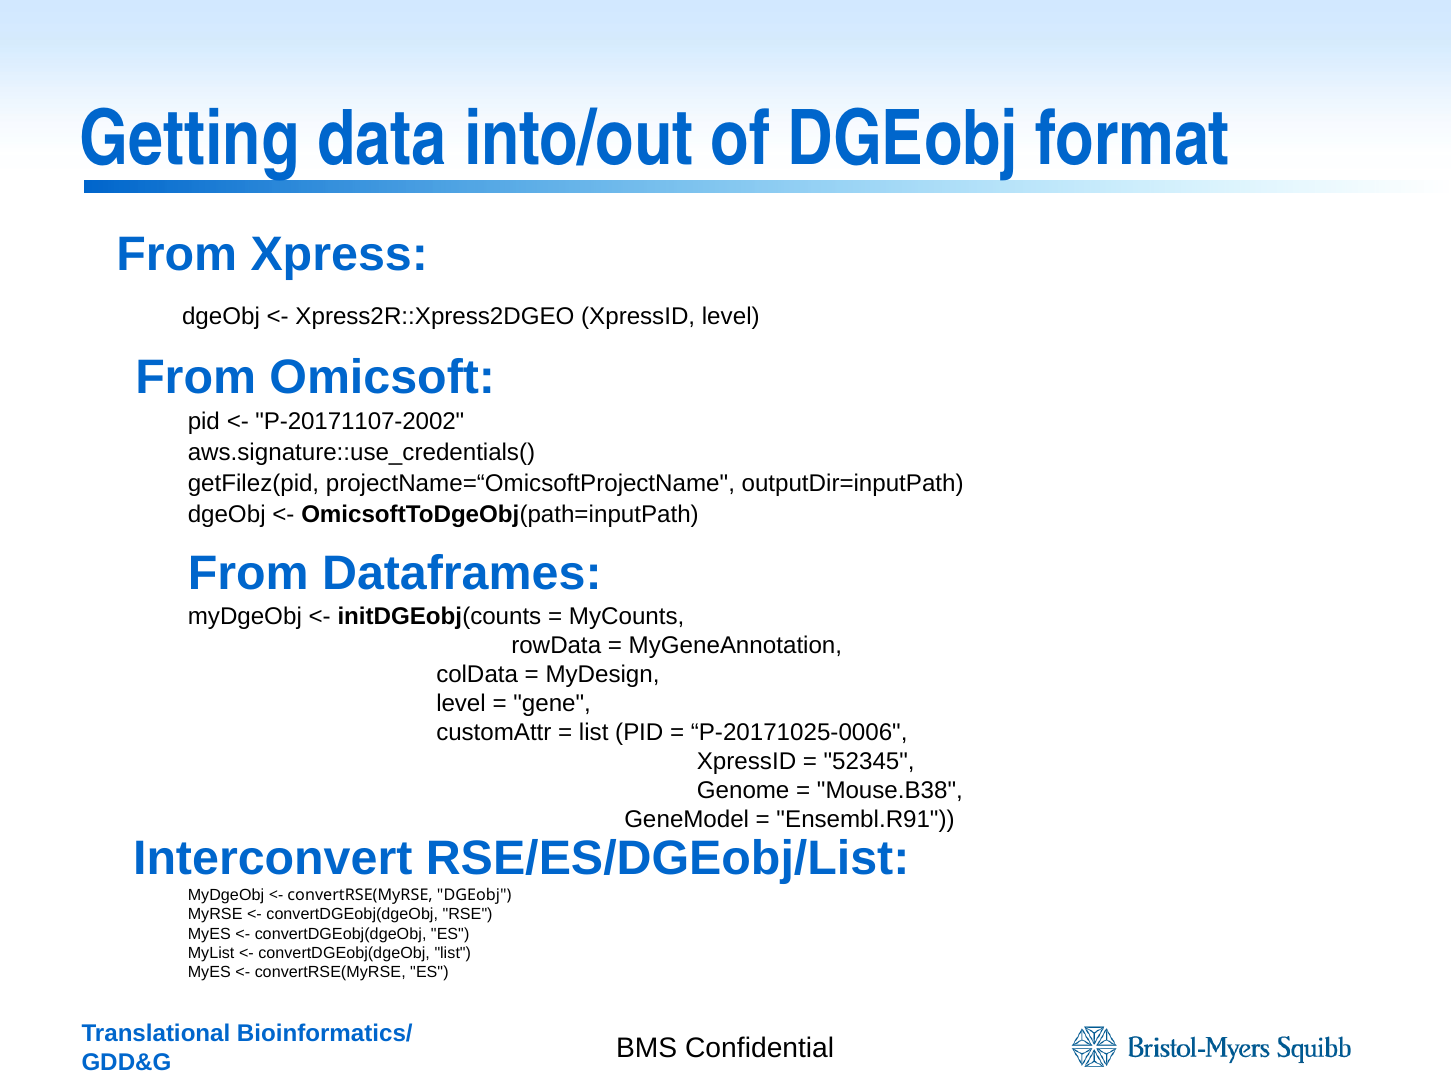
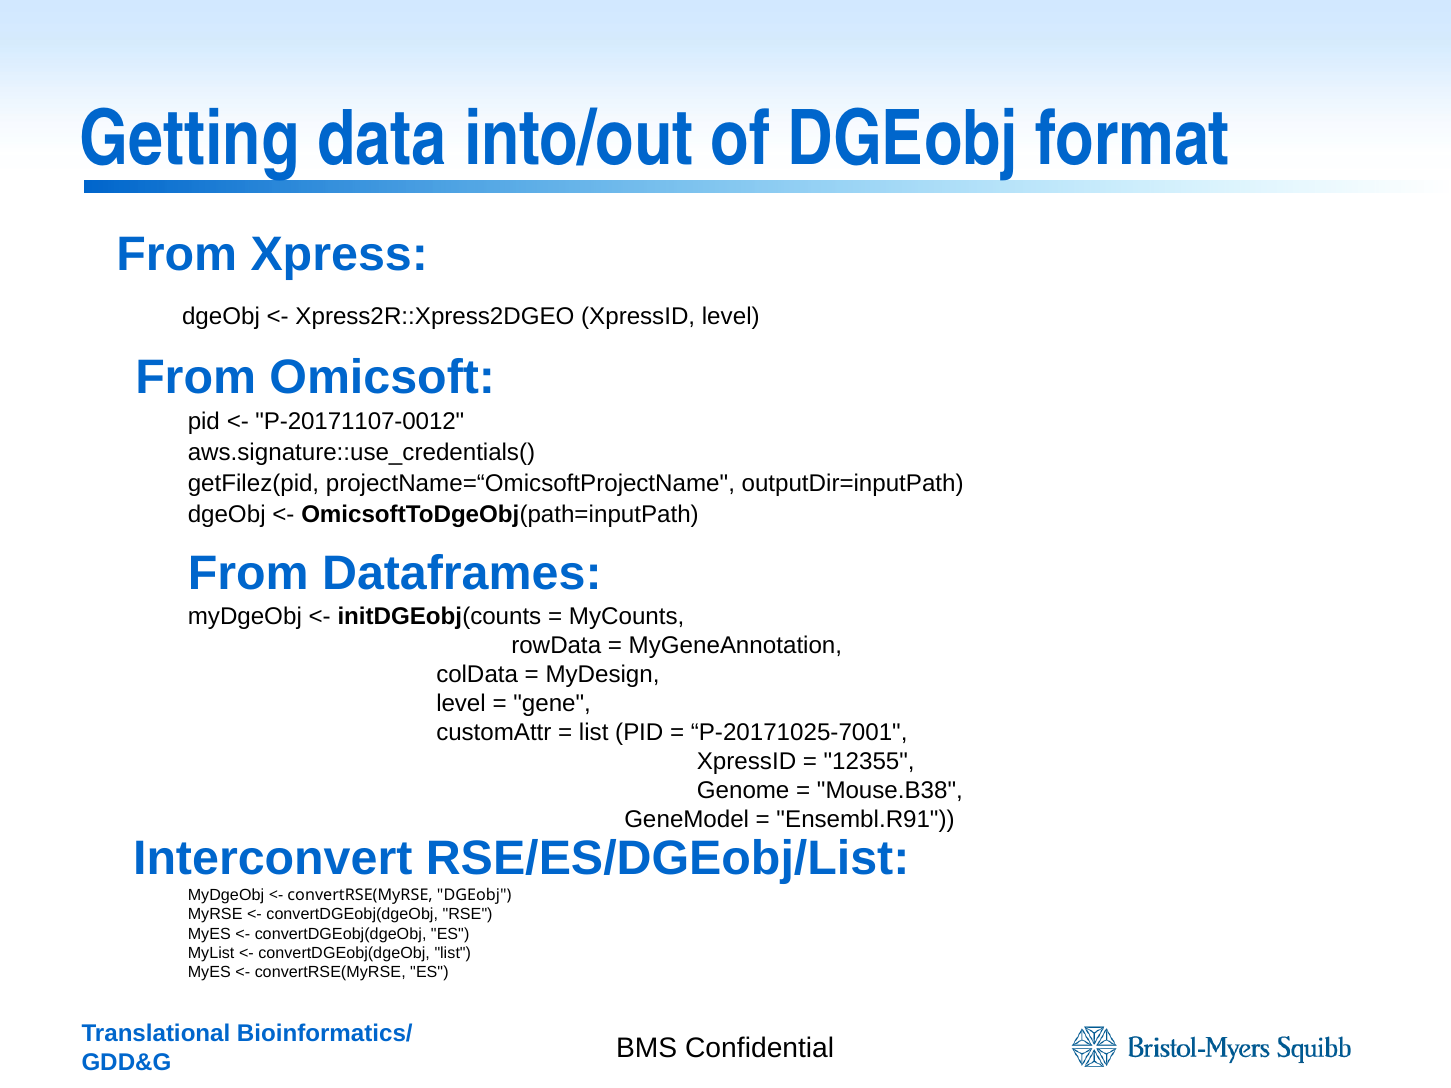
P-20171107-2002: P-20171107-2002 -> P-20171107-0012
P-20171025-0006: P-20171025-0006 -> P-20171025-7001
52345: 52345 -> 12355
